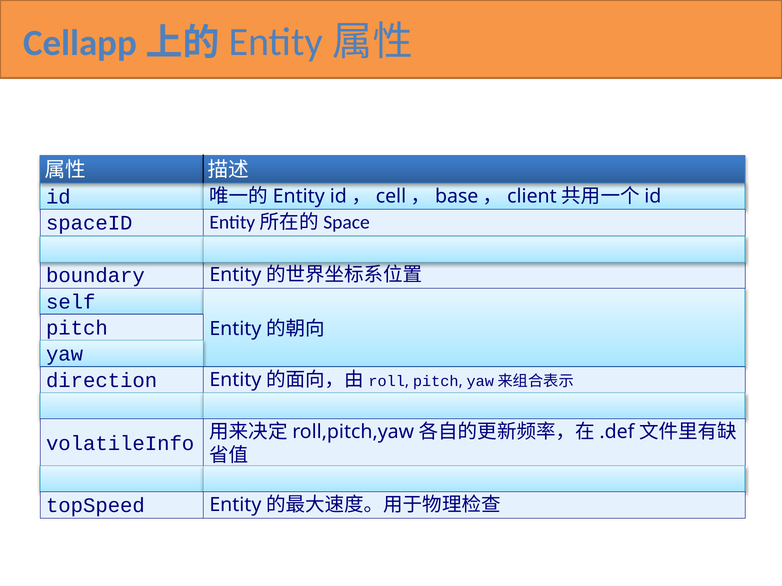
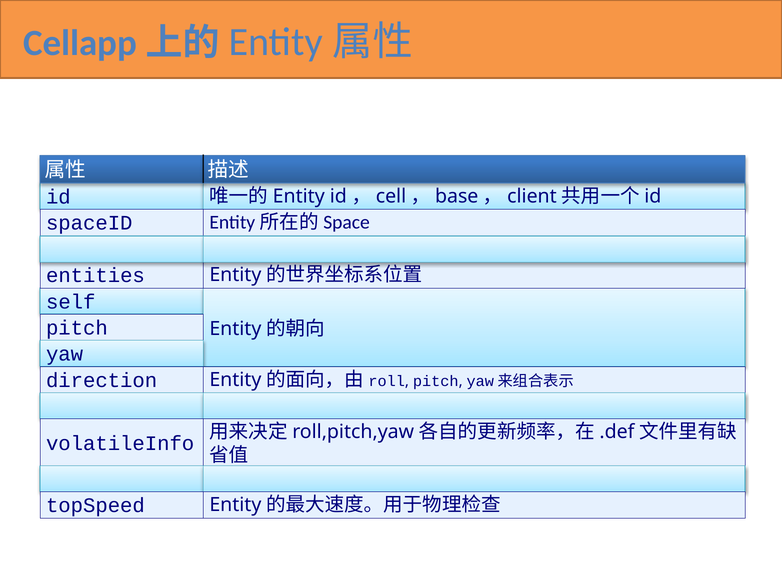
boundary: boundary -> entities
